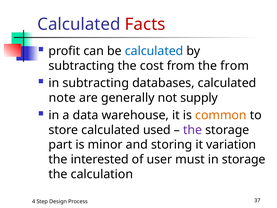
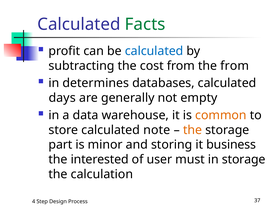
Facts colour: red -> green
in subtracting: subtracting -> determines
note: note -> days
supply: supply -> empty
used: used -> note
the at (193, 130) colour: purple -> orange
variation: variation -> business
